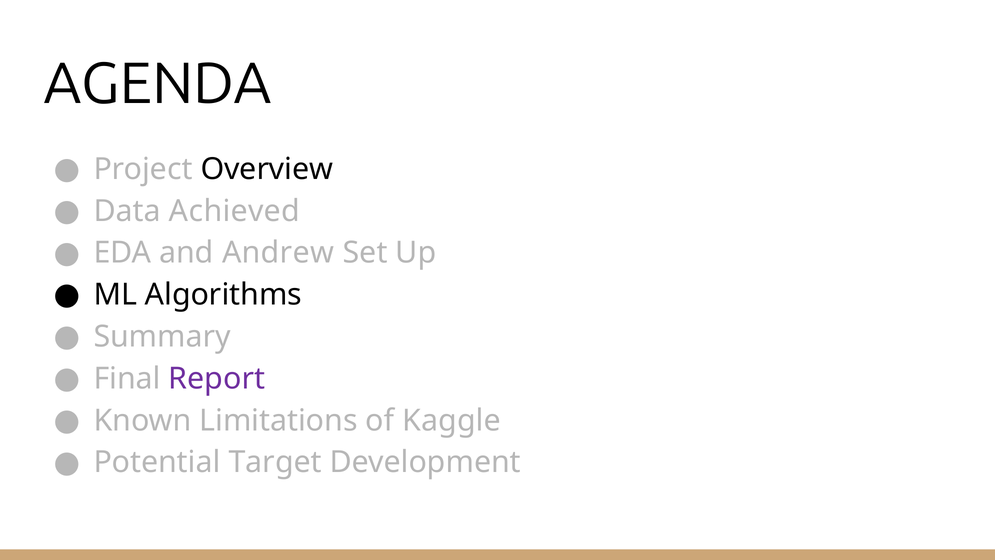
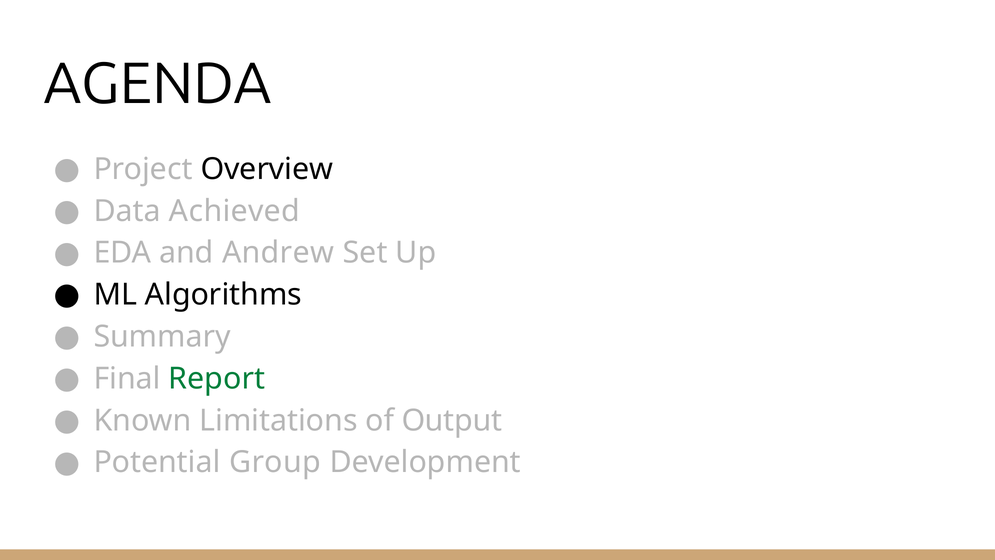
Report colour: purple -> green
Kaggle: Kaggle -> Output
Target: Target -> Group
